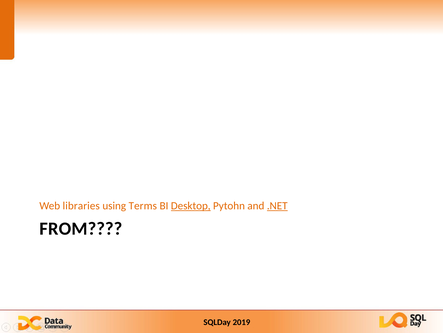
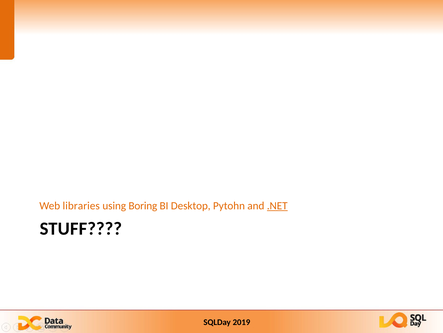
Terms: Terms -> Boring
Desktop underline: present -> none
FROM: FROM -> STUFF
